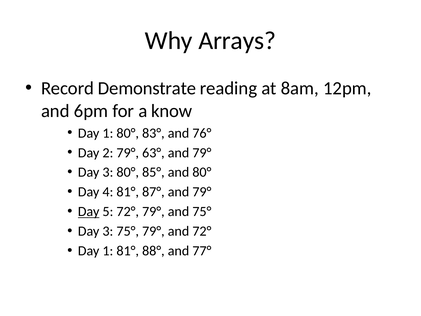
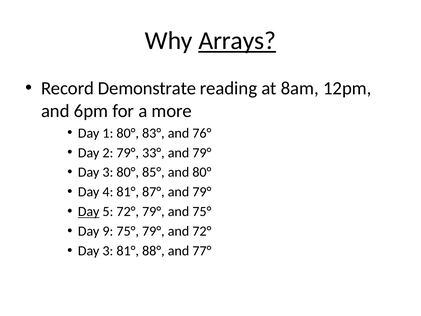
Arrays underline: none -> present
know: know -> more
63°: 63° -> 33°
3 at (108, 231): 3 -> 9
1 at (108, 251): 1 -> 3
